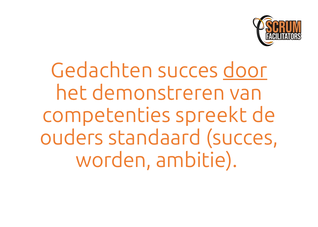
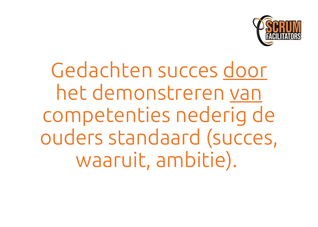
van underline: none -> present
spreekt: spreekt -> nederig
worden: worden -> waaruit
